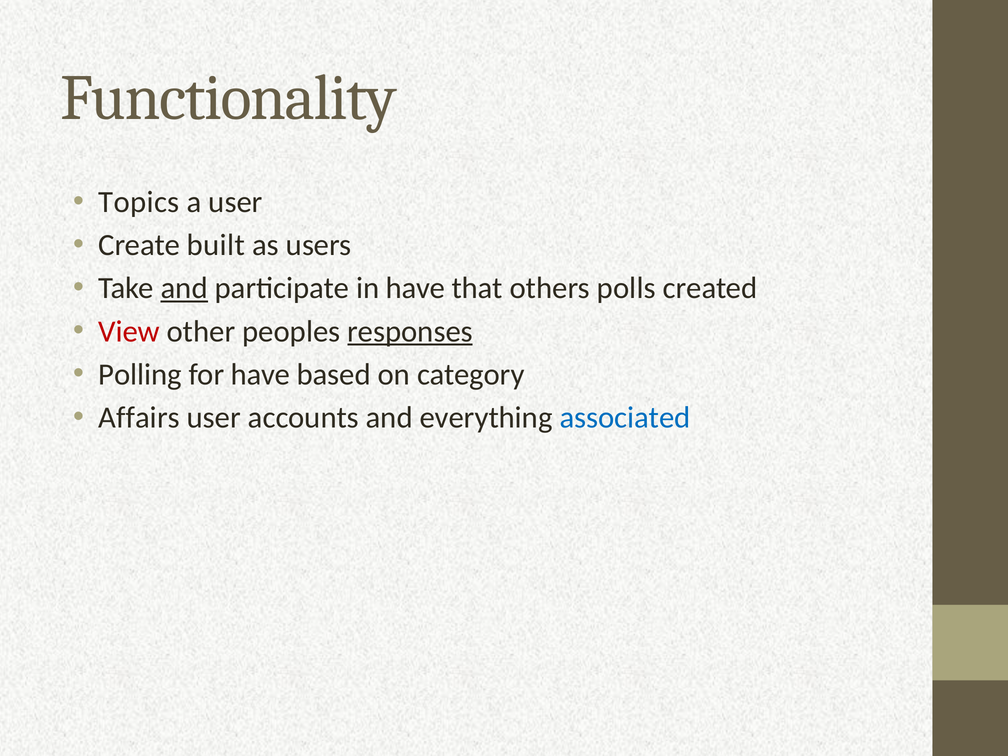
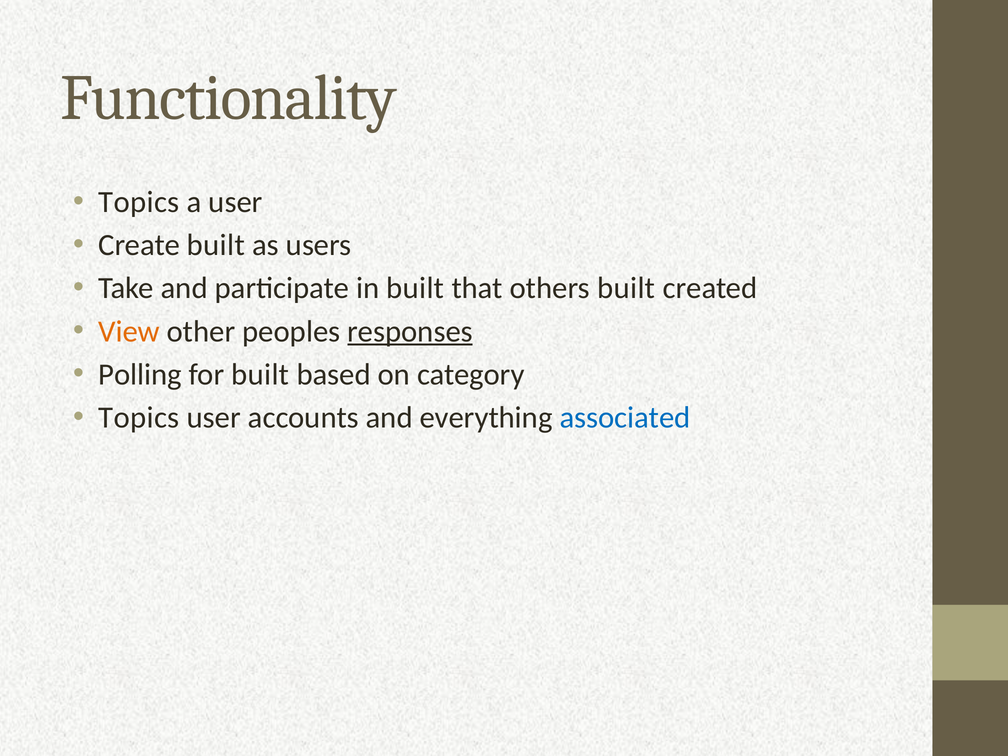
and at (184, 288) underline: present -> none
in have: have -> built
others polls: polls -> built
View colour: red -> orange
for have: have -> built
Affairs at (139, 418): Affairs -> Topics
